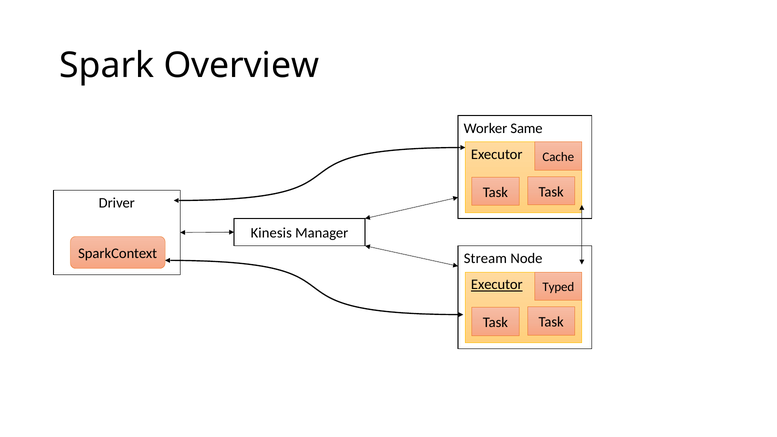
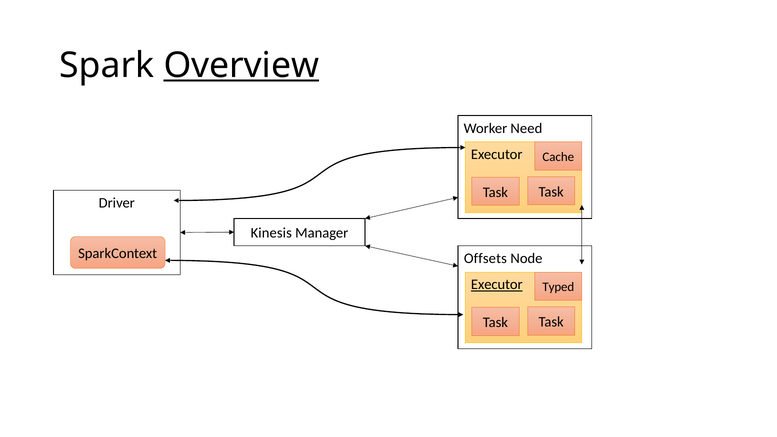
Overview underline: none -> present
Same: Same -> Need
Stream: Stream -> Offsets
